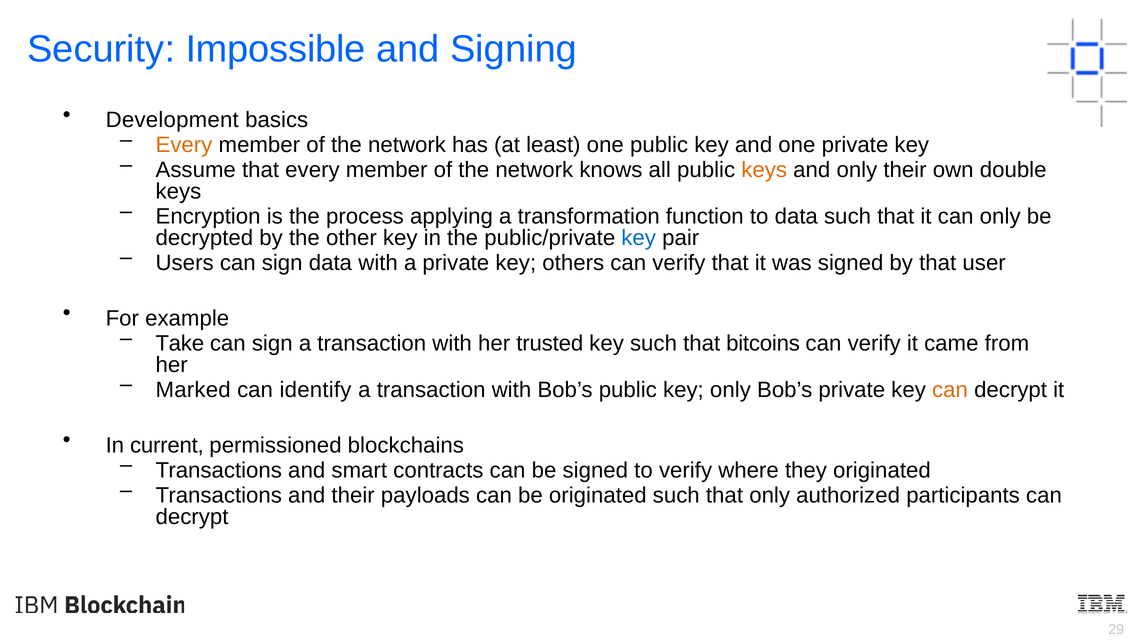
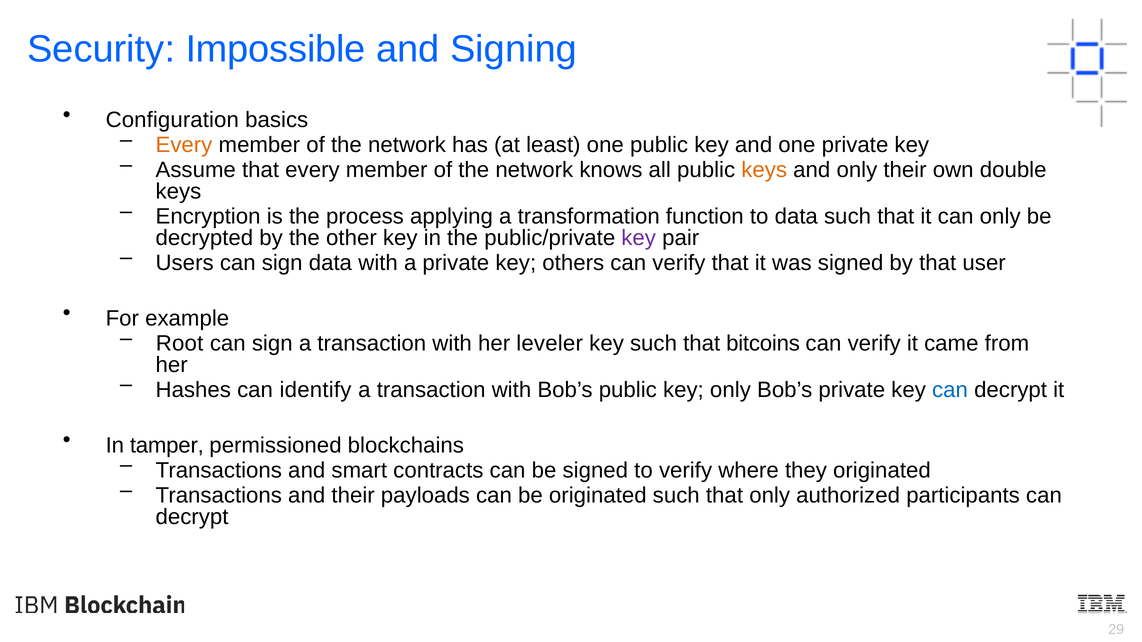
Development: Development -> Configuration
key at (639, 238) colour: blue -> purple
Take: Take -> Root
trusted: trusted -> leveler
Marked: Marked -> Hashes
can at (950, 390) colour: orange -> blue
current: current -> tamper
